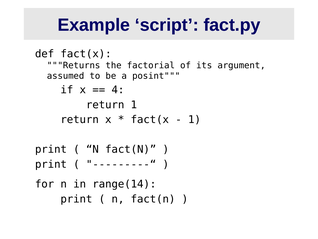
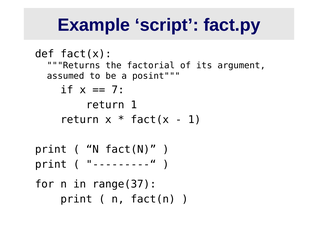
4: 4 -> 7
range(14: range(14 -> range(37
